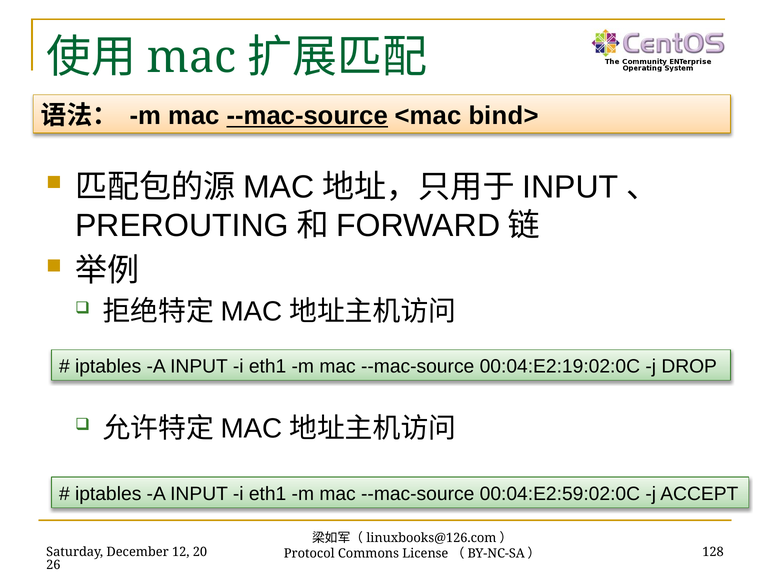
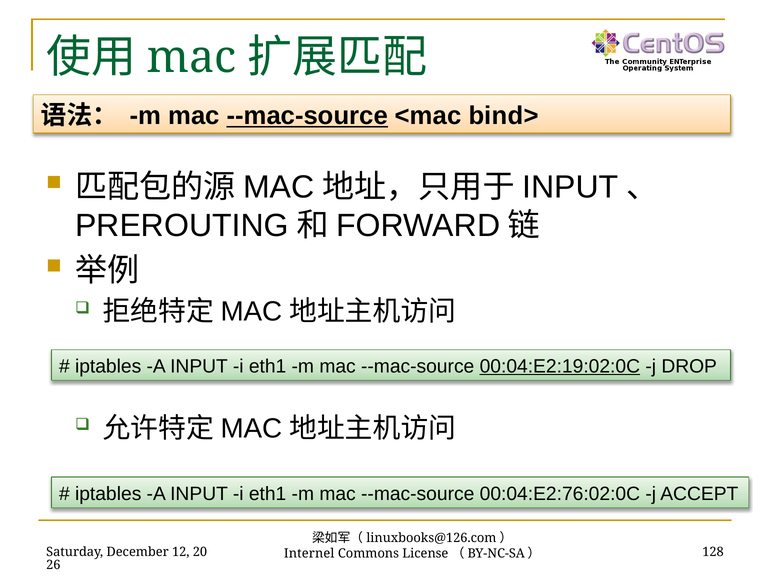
00:04:E2:19:02:0C underline: none -> present
00:04:E2:59:02:0C: 00:04:E2:59:02:0C -> 00:04:E2:76:02:0C
Protocol: Protocol -> Internel
